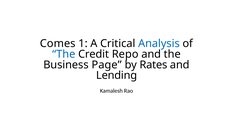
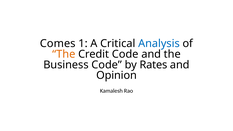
The at (64, 54) colour: blue -> orange
Credit Repo: Repo -> Code
Business Page: Page -> Code
Lending: Lending -> Opinion
